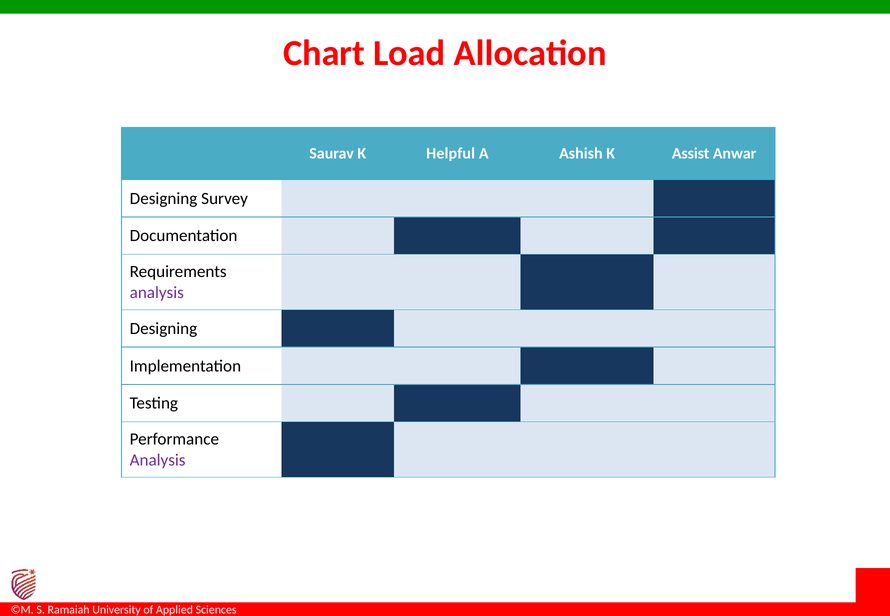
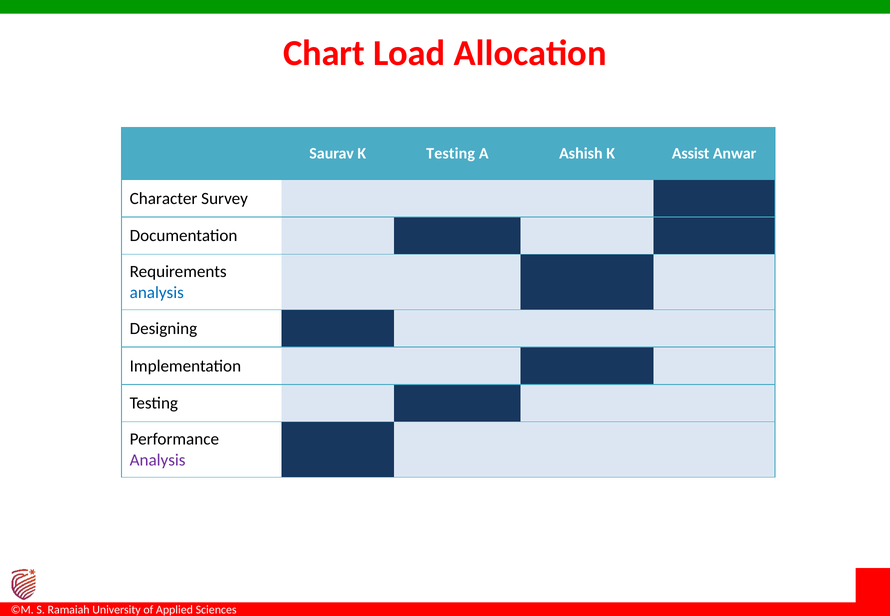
K Helpful: Helpful -> Testing
Designing at (164, 199): Designing -> Character
analysis at (157, 293) colour: purple -> blue
